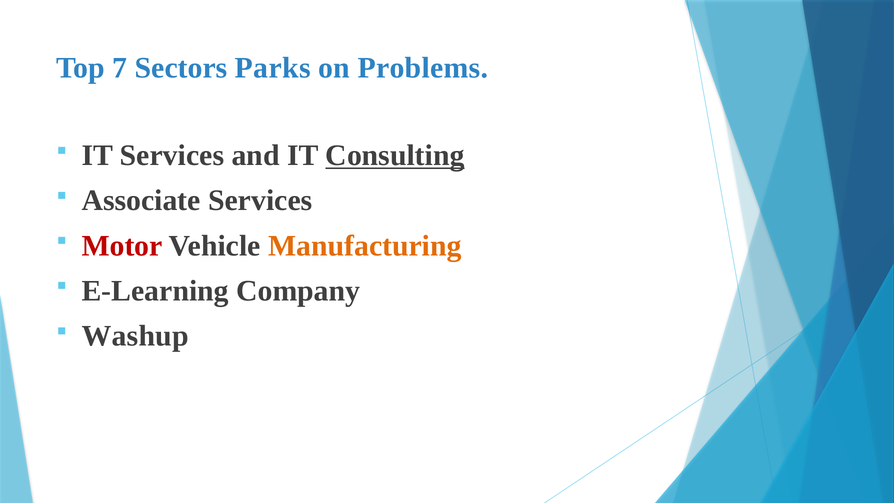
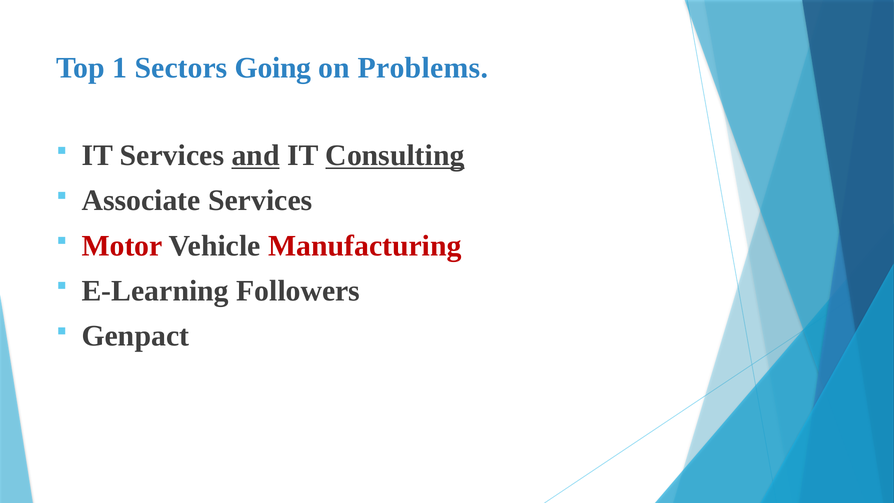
7: 7 -> 1
Parks: Parks -> Going
and underline: none -> present
Manufacturing colour: orange -> red
Company: Company -> Followers
Washup: Washup -> Genpact
